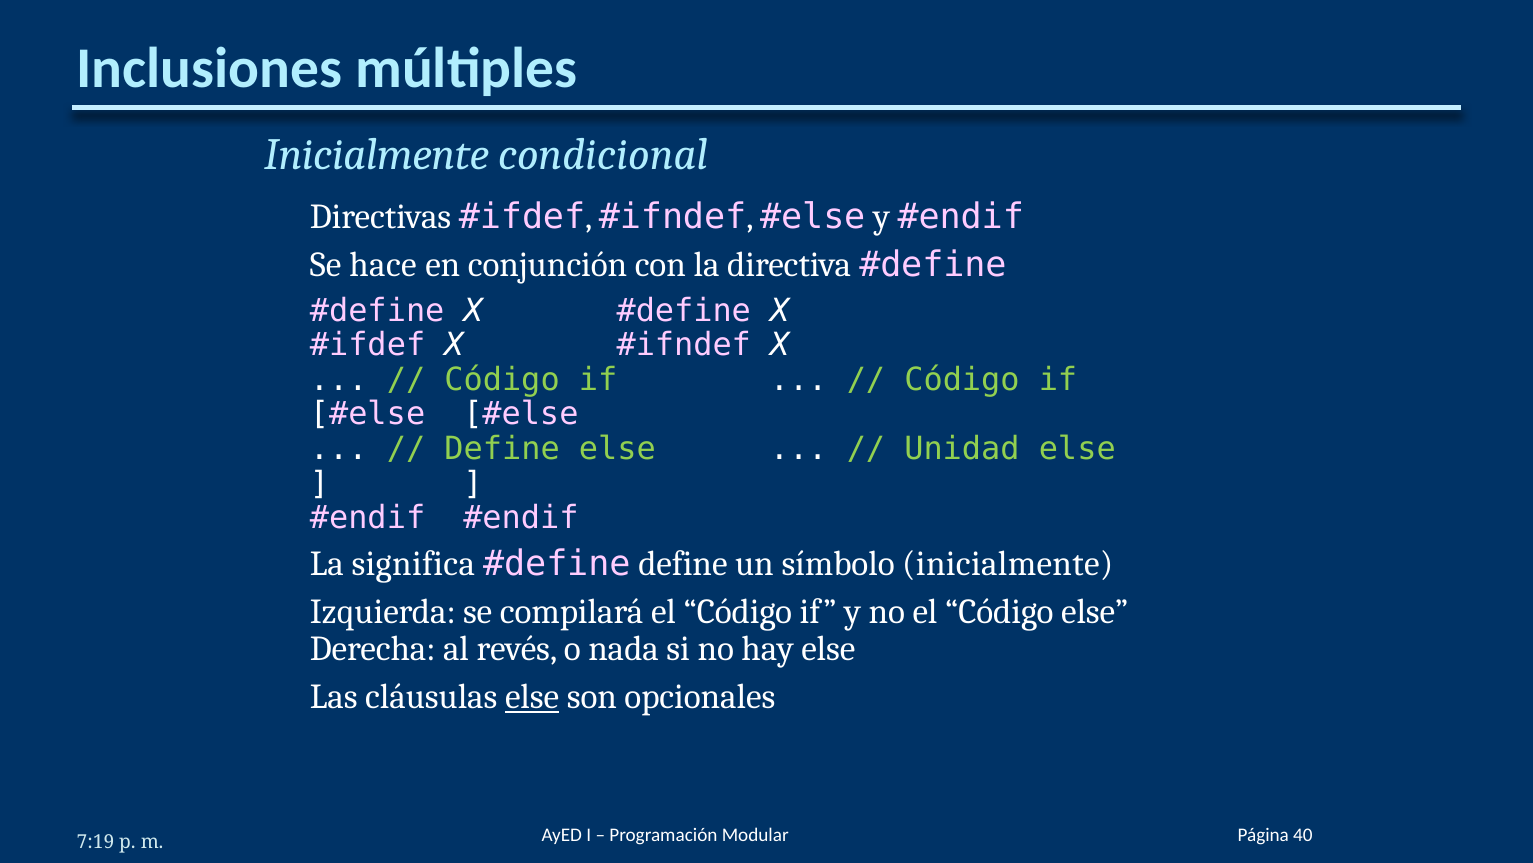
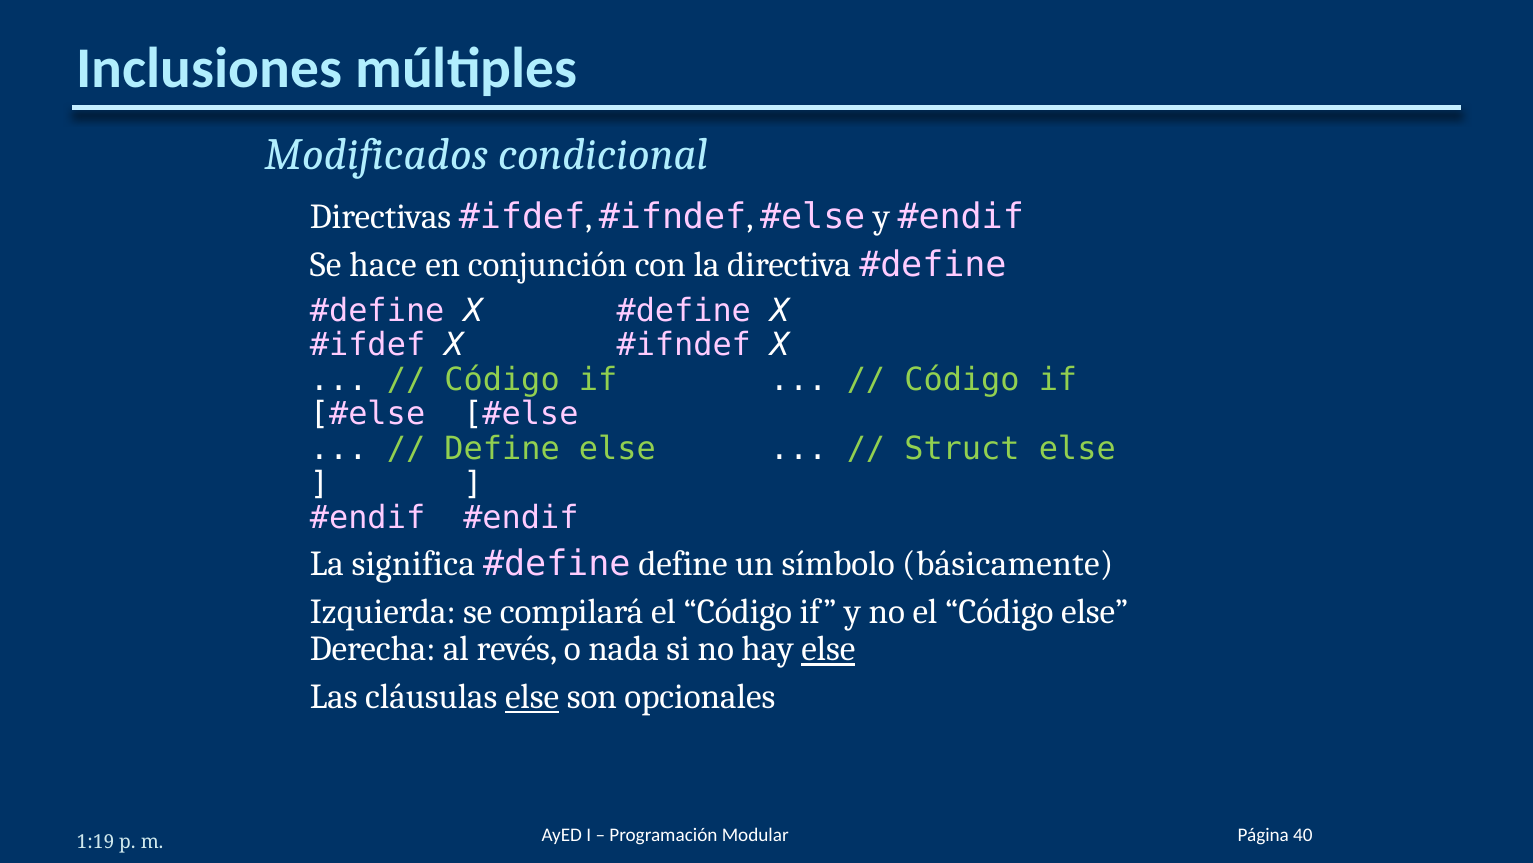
Inicialmente at (377, 155): Inicialmente -> Modificados
Unidad: Unidad -> Struct
símbolo inicialmente: inicialmente -> básicamente
else at (828, 649) underline: none -> present
7:19: 7:19 -> 1:19
